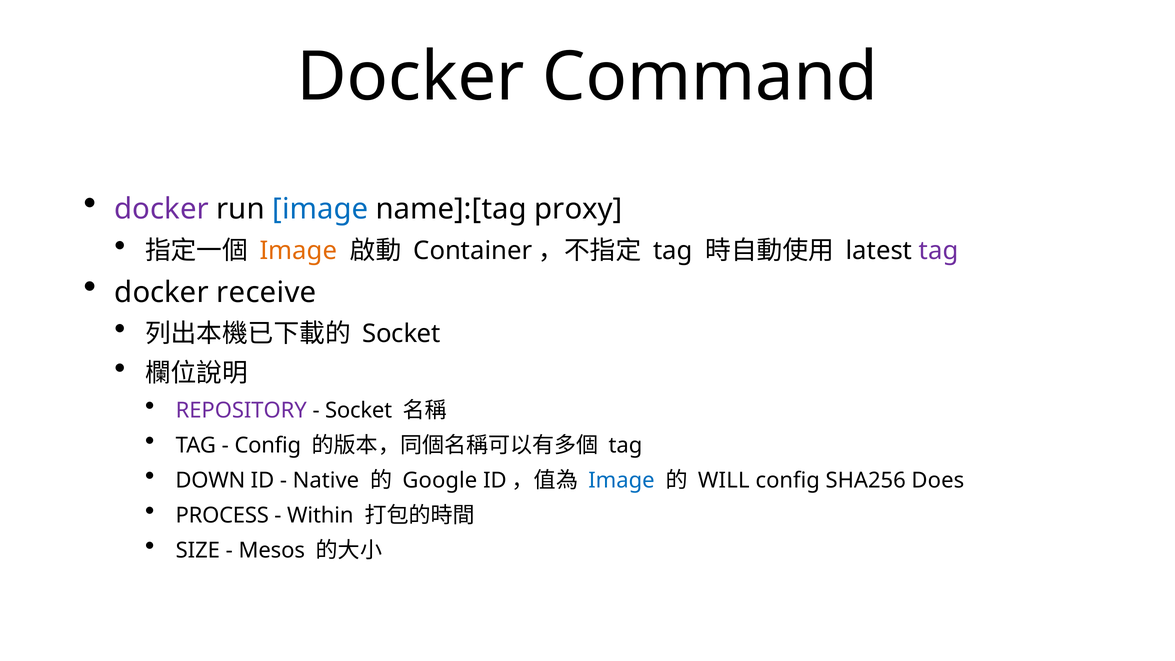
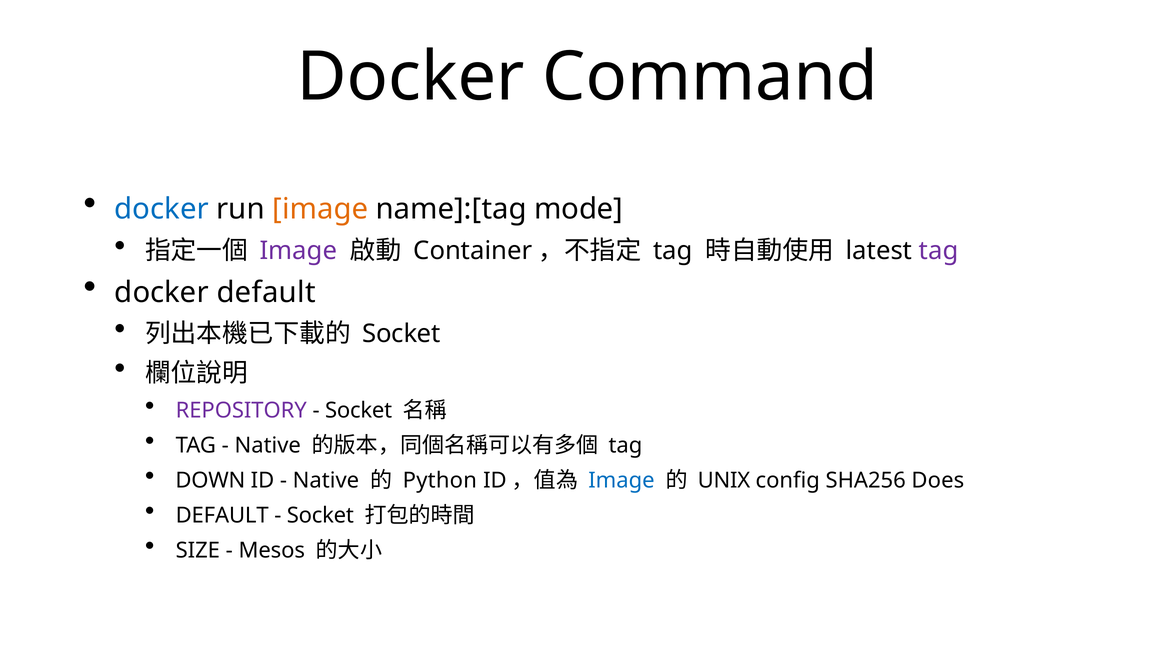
docker at (162, 209) colour: purple -> blue
image at (320, 209) colour: blue -> orange
proxy: proxy -> mode
Image at (298, 251) colour: orange -> purple
docker receive: receive -> default
Config at (268, 445): Config -> Native
Google: Google -> Python
WILL: WILL -> UNIX
PROCESS at (222, 515): PROCESS -> DEFAULT
Within at (320, 515): Within -> Socket
